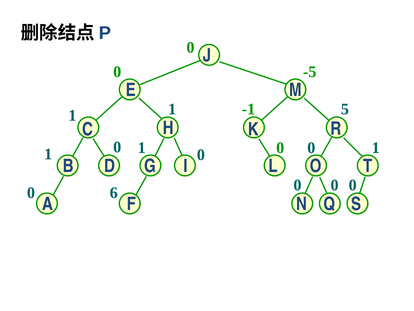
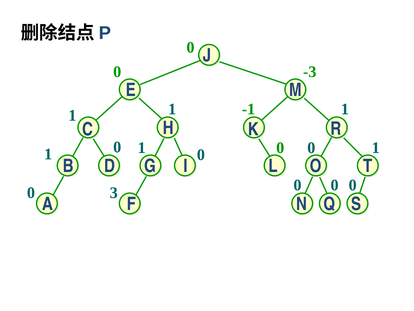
-5: -5 -> -3
5 at (345, 109): 5 -> 1
6: 6 -> 3
